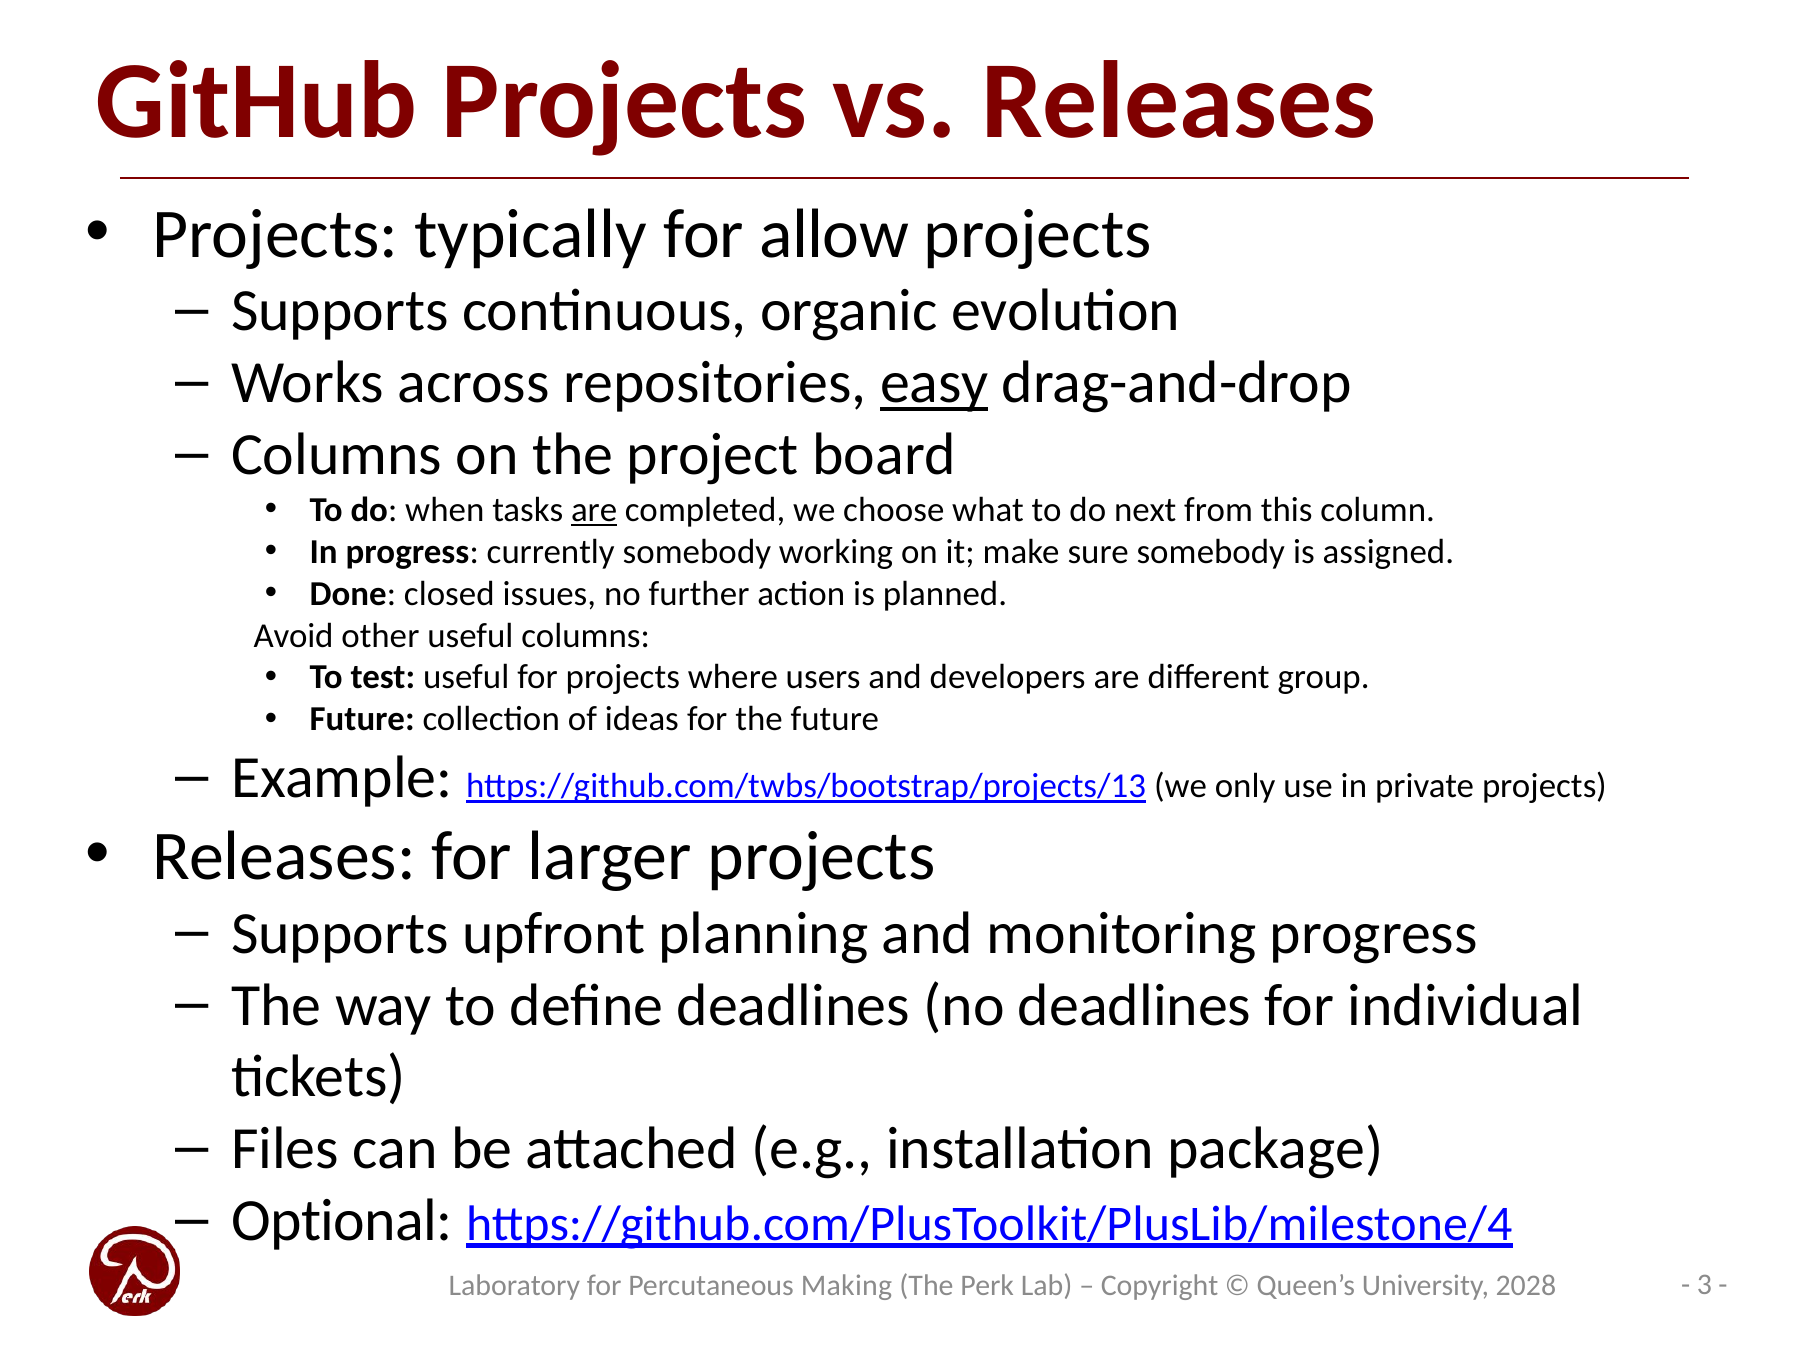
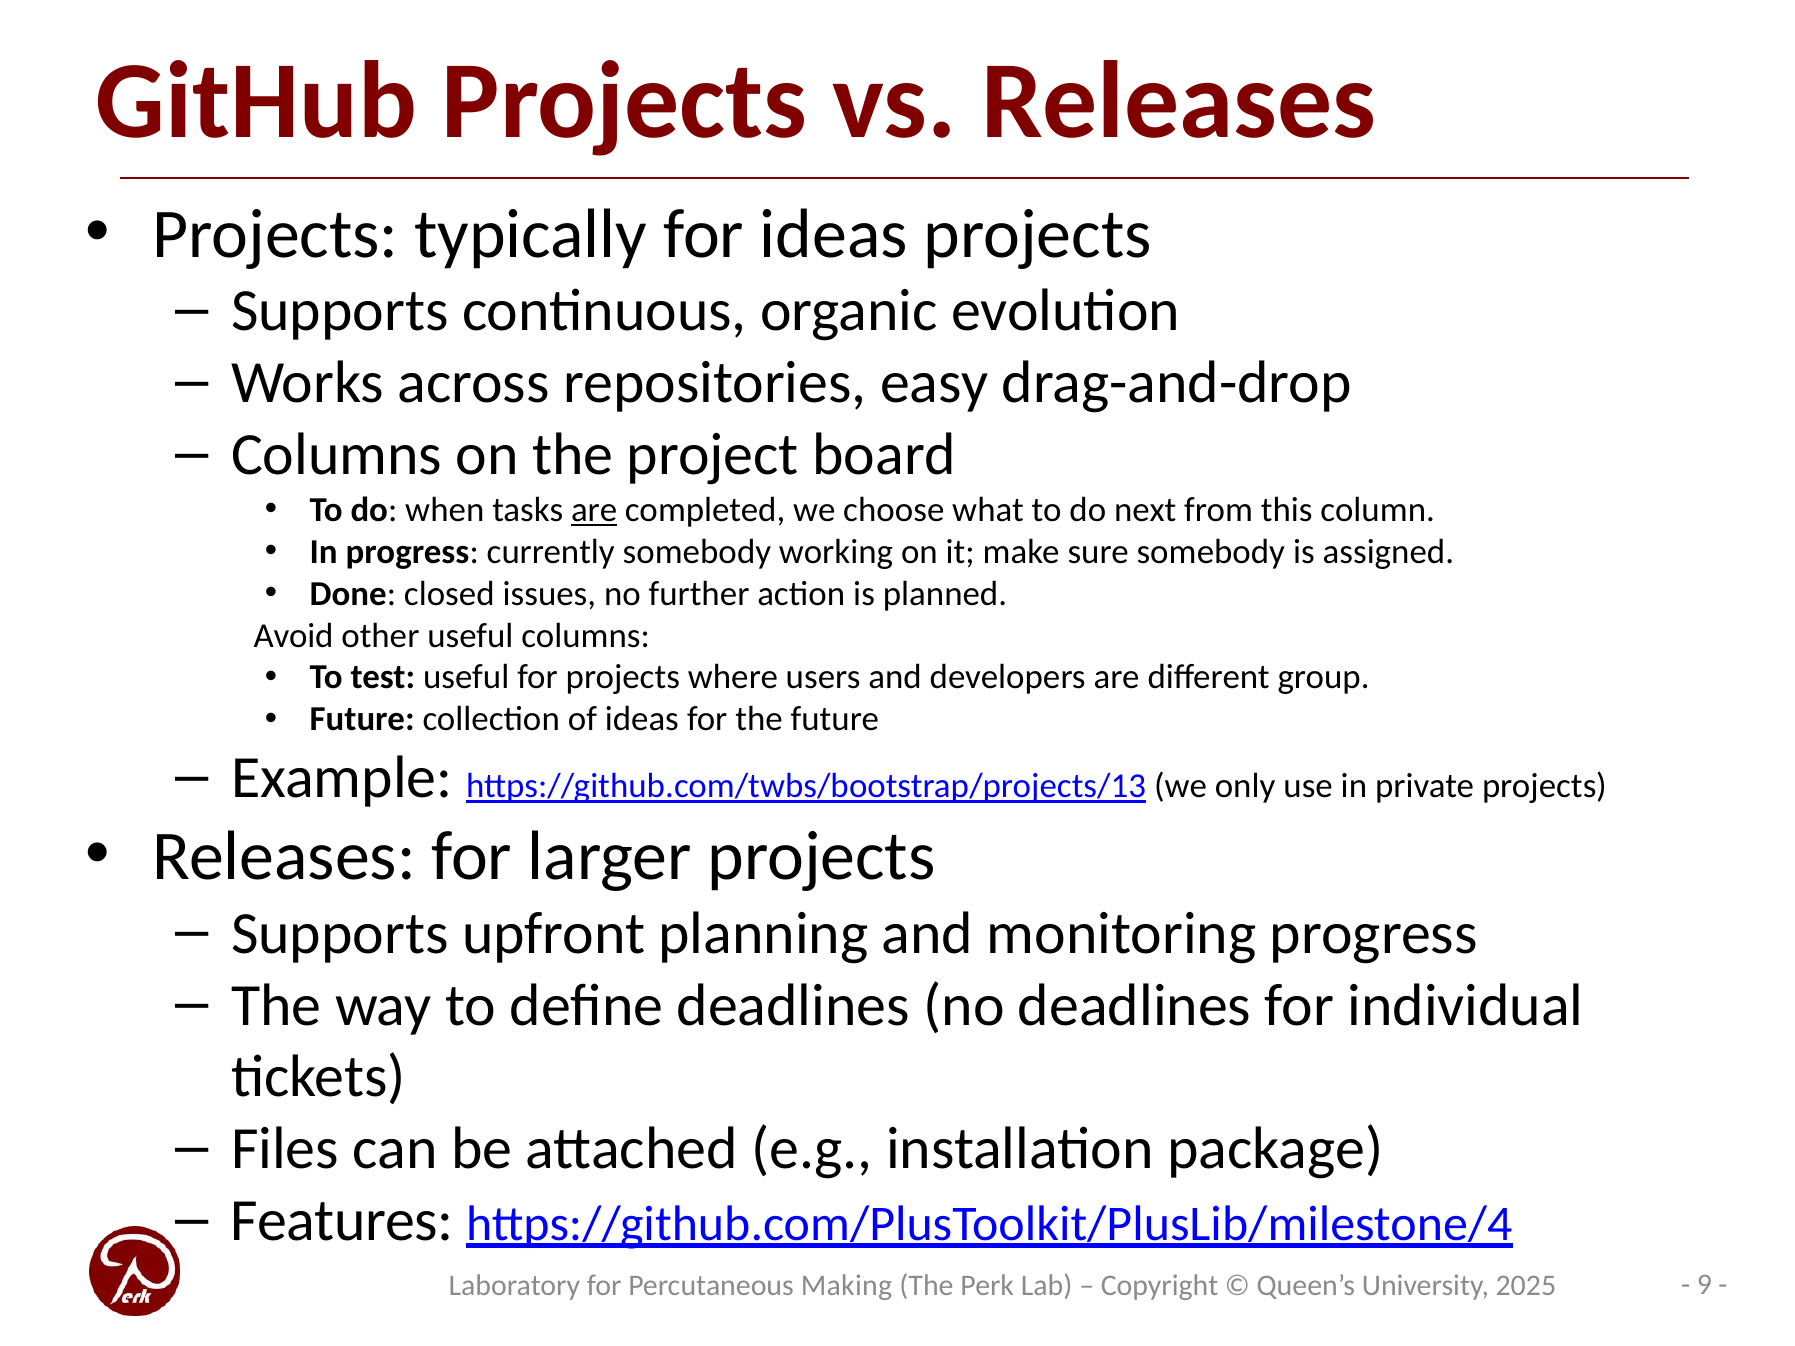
for allow: allow -> ideas
easy underline: present -> none
Optional: Optional -> Features
3: 3 -> 9
2028: 2028 -> 2025
